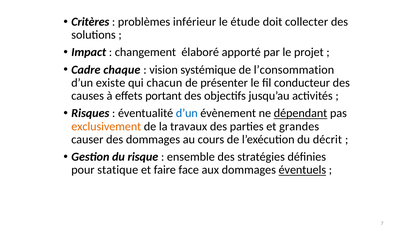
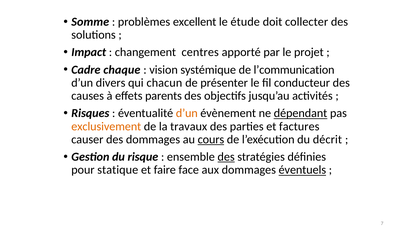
Critères: Critères -> Somme
inférieur: inférieur -> excellent
élaboré: élaboré -> centres
l’consommation: l’consommation -> l’communication
existe: existe -> divers
portant: portant -> parents
d’un at (187, 113) colour: blue -> orange
grandes: grandes -> factures
cours underline: none -> present
des at (226, 157) underline: none -> present
